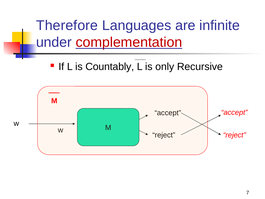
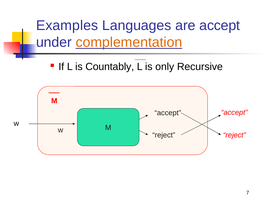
Therefore: Therefore -> Examples
are infinite: infinite -> accept
complementation colour: red -> orange
